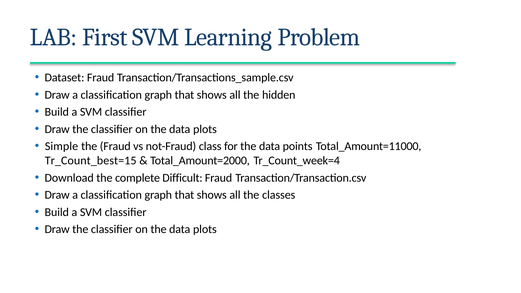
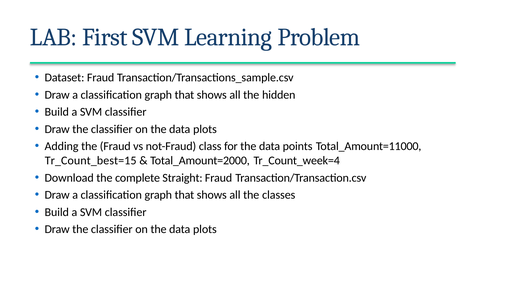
Simple: Simple -> Adding
Difficult: Difficult -> Straight
